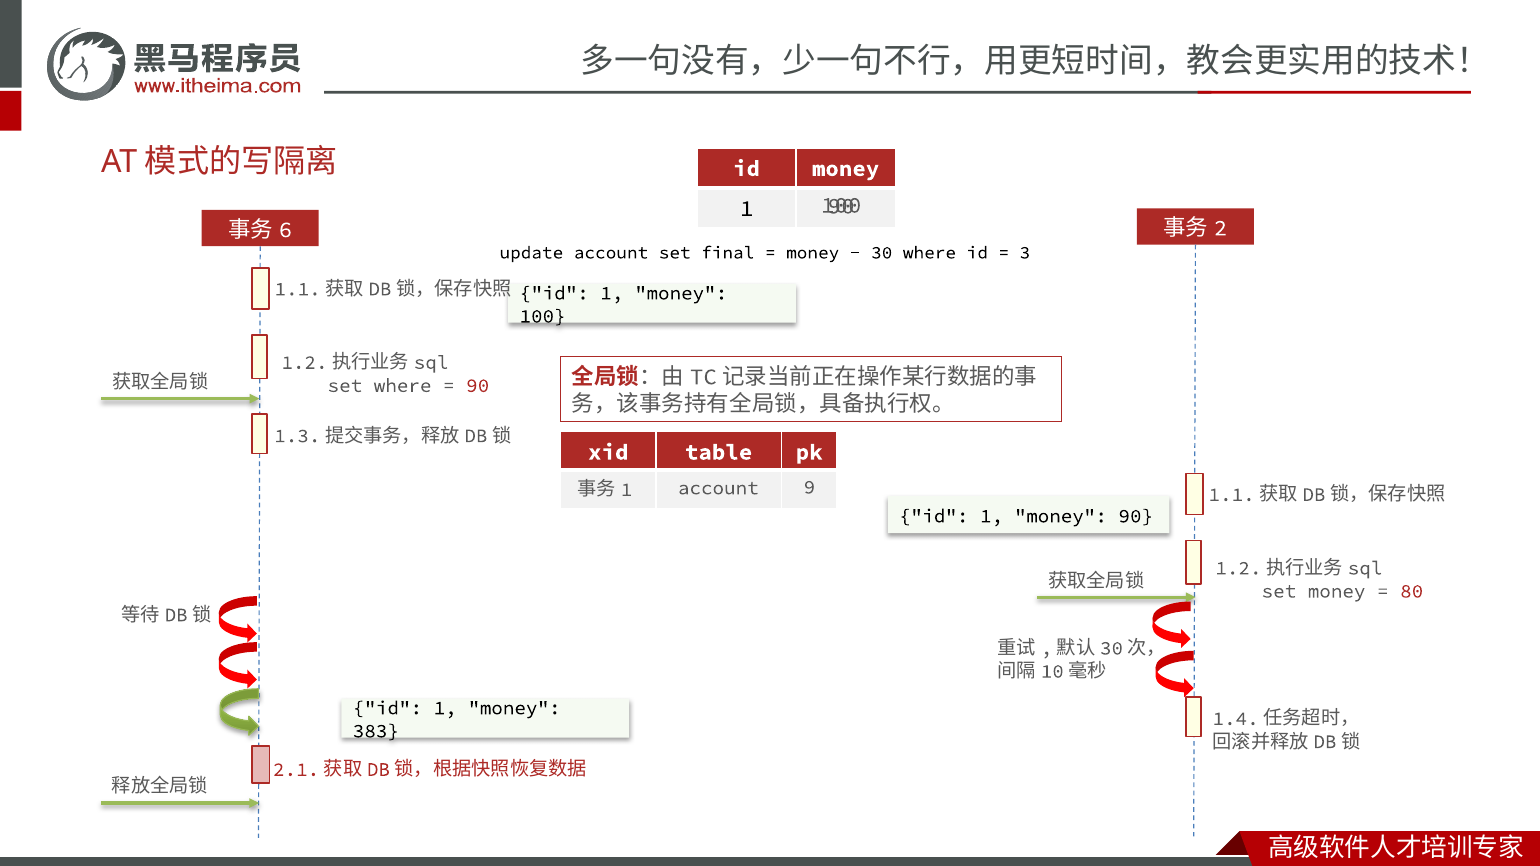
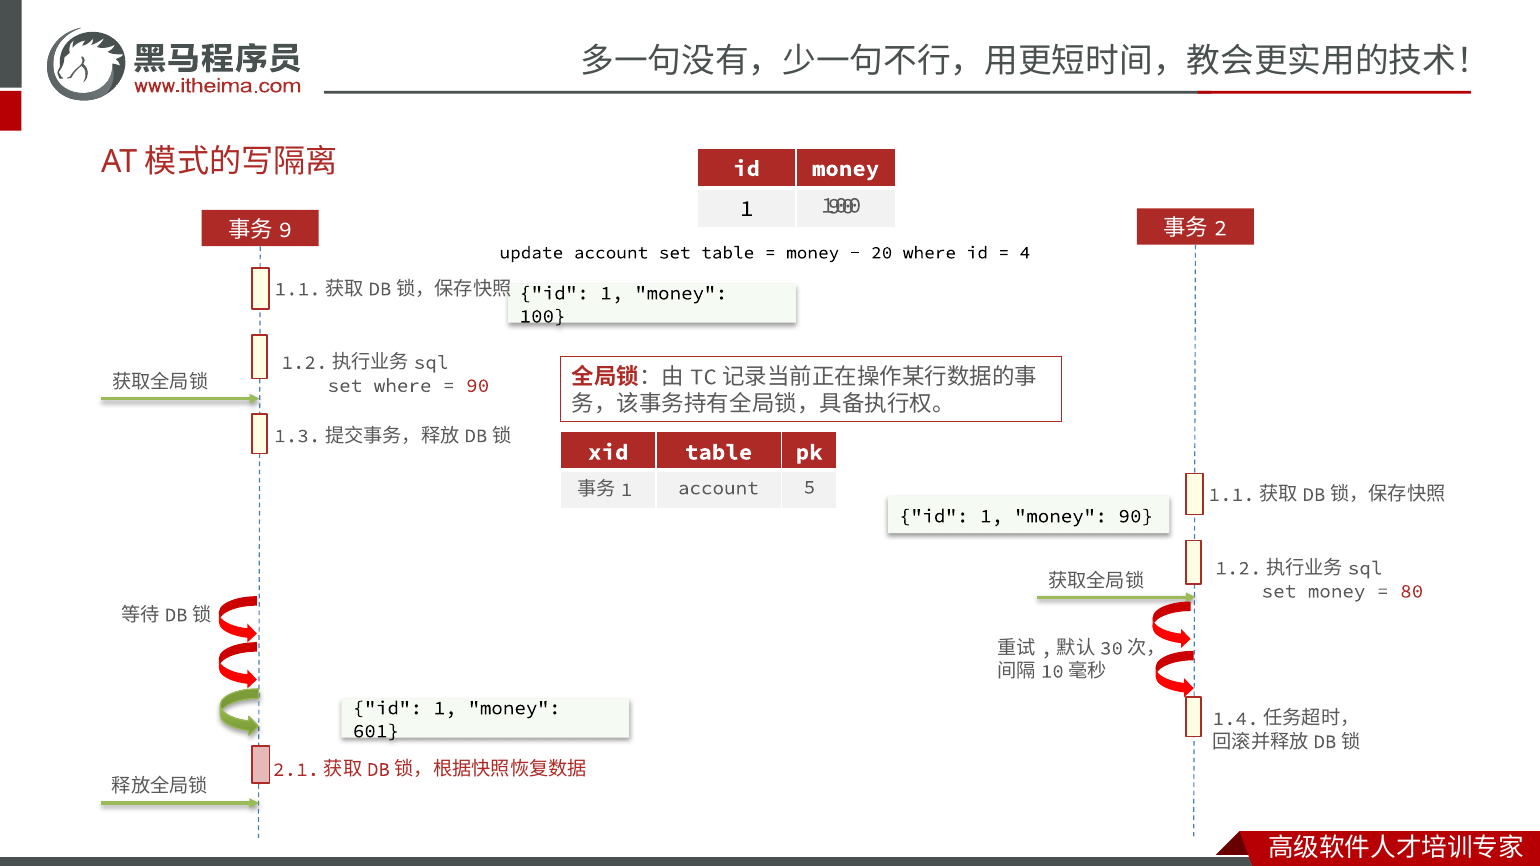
6: 6 -> 9
set final: final -> table
30: 30 -> 20
3: 3 -> 4
9: 9 -> 5
383: 383 -> 601
